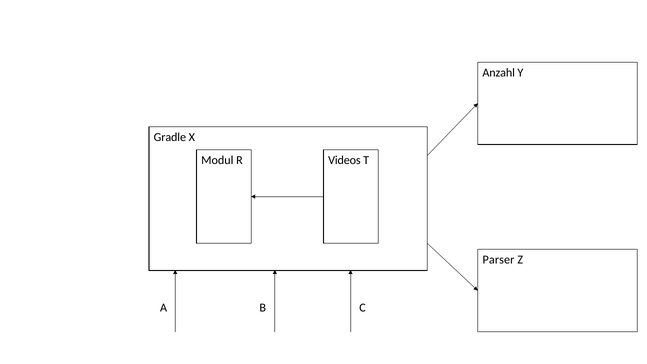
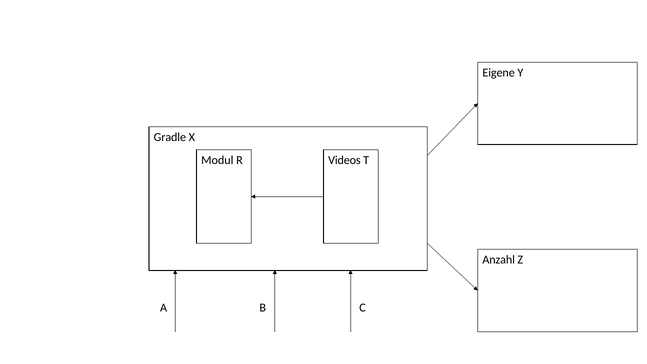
Anzahl: Anzahl -> Eigene
Parser: Parser -> Anzahl
